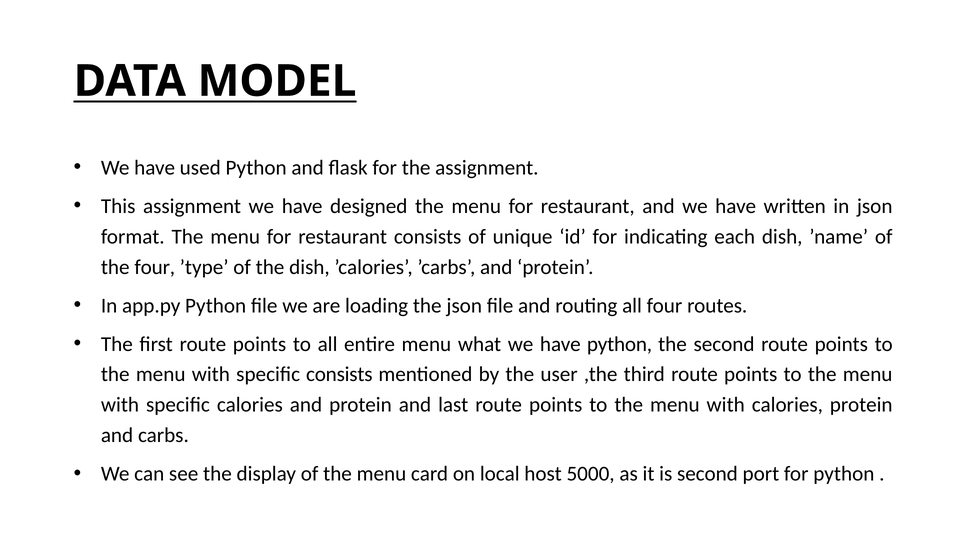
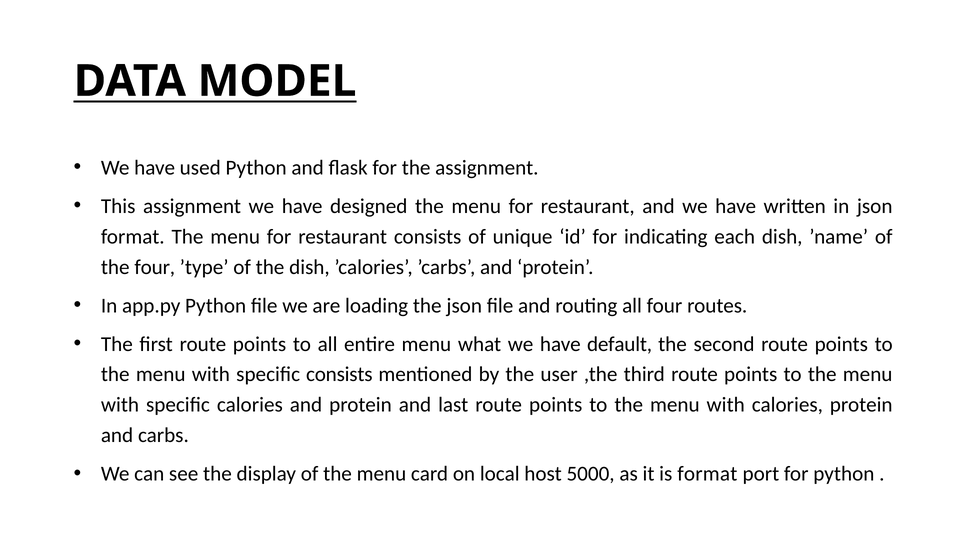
have python: python -> default
is second: second -> format
